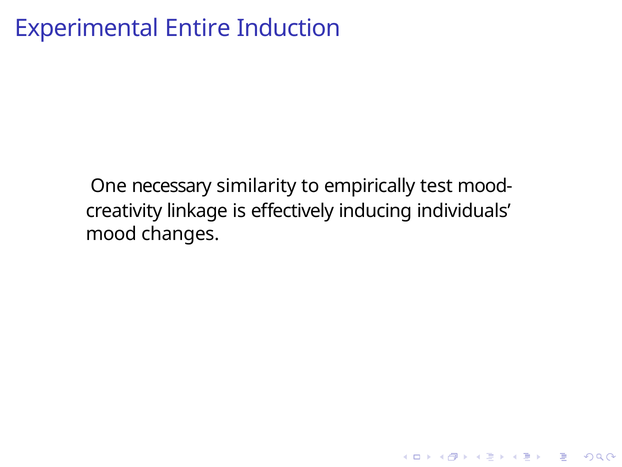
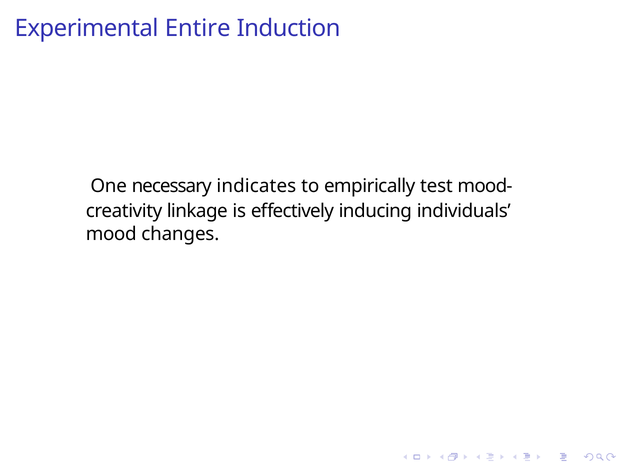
similarity: similarity -> indicates
